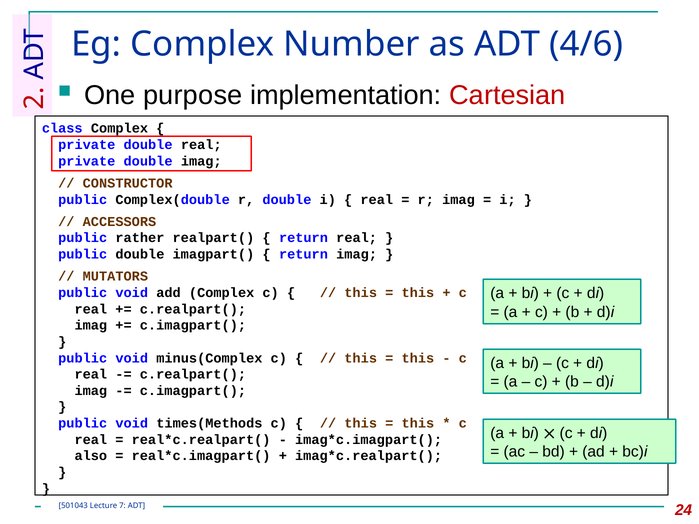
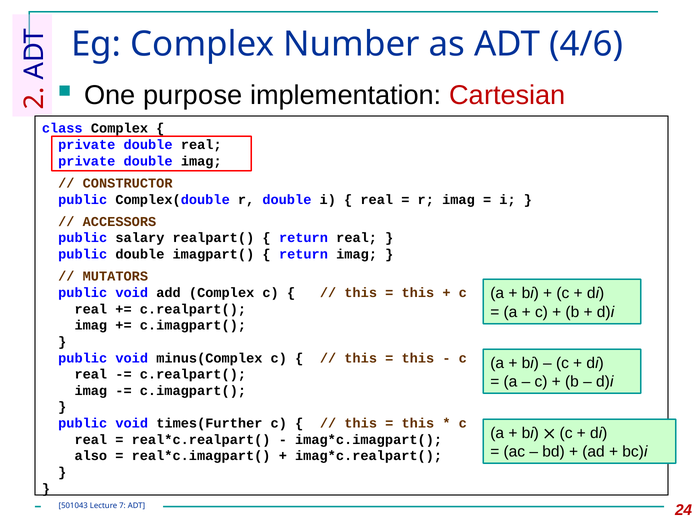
rather: rather -> salary
times(Methods: times(Methods -> times(Further
